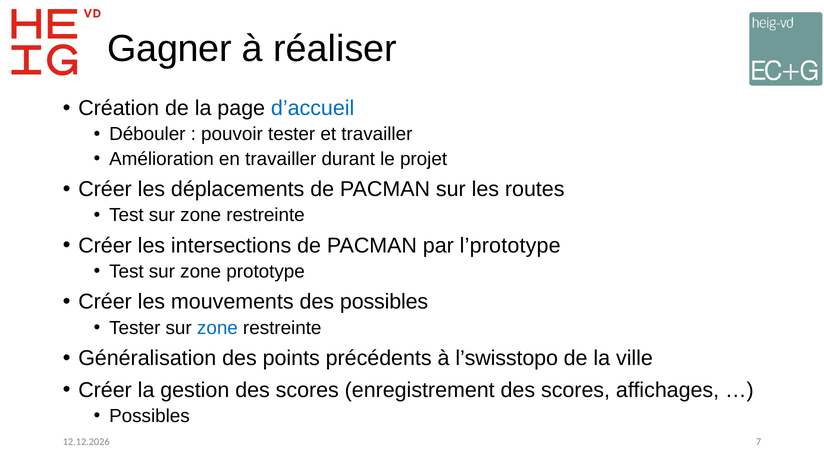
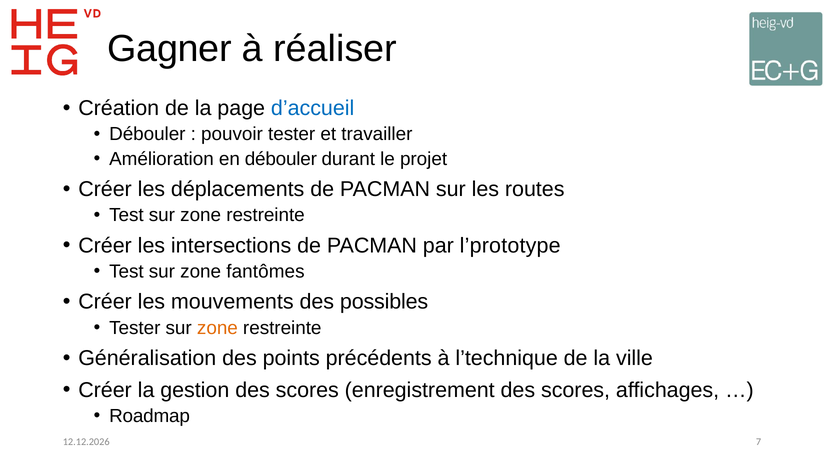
en travailler: travailler -> débouler
prototype: prototype -> fantômes
zone at (217, 328) colour: blue -> orange
l’swisstopo: l’swisstopo -> l’technique
Possibles at (149, 416): Possibles -> Roadmap
